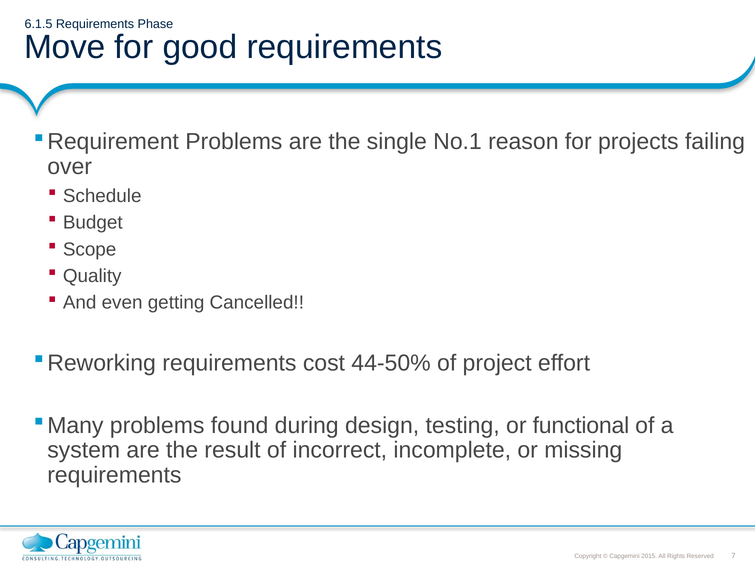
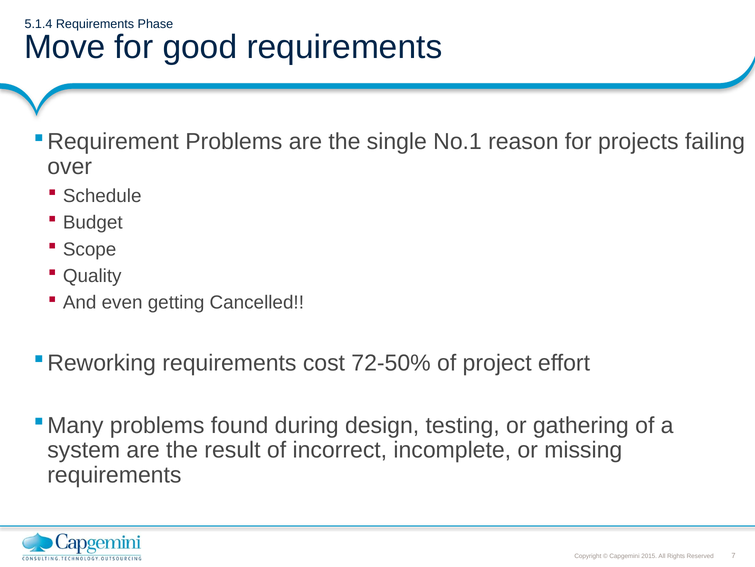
6.1.5: 6.1.5 -> 5.1.4
44-50%: 44-50% -> 72-50%
functional: functional -> gathering
